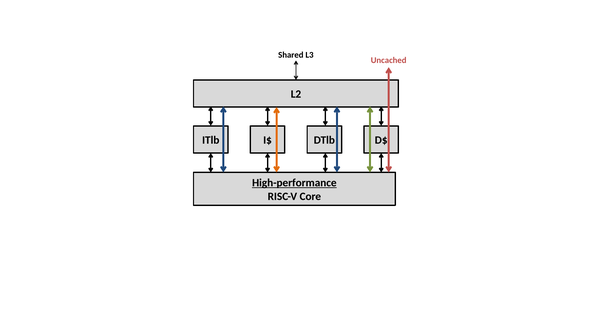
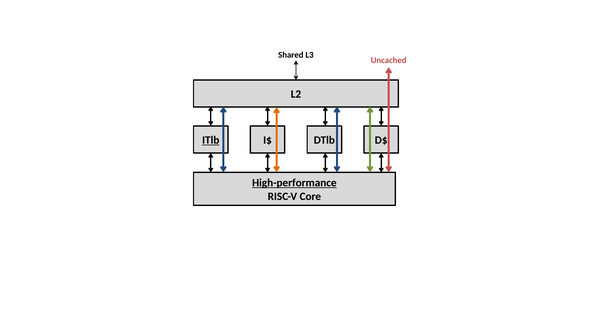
ITlb underline: none -> present
